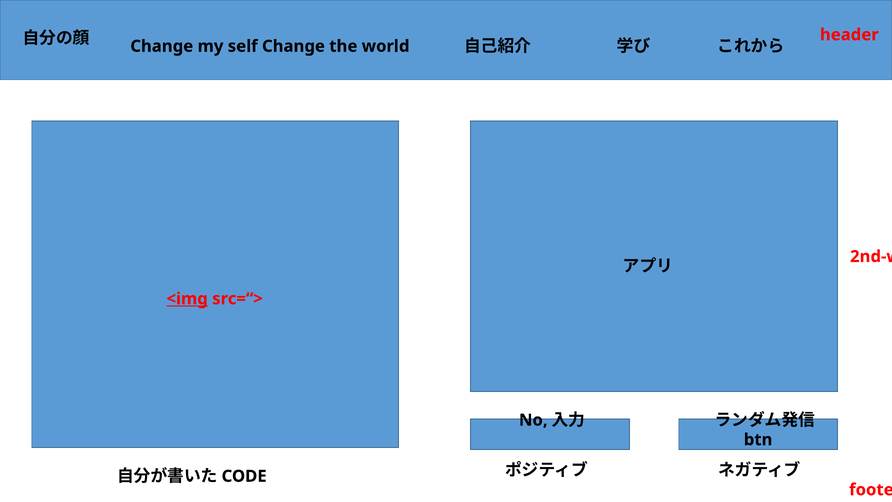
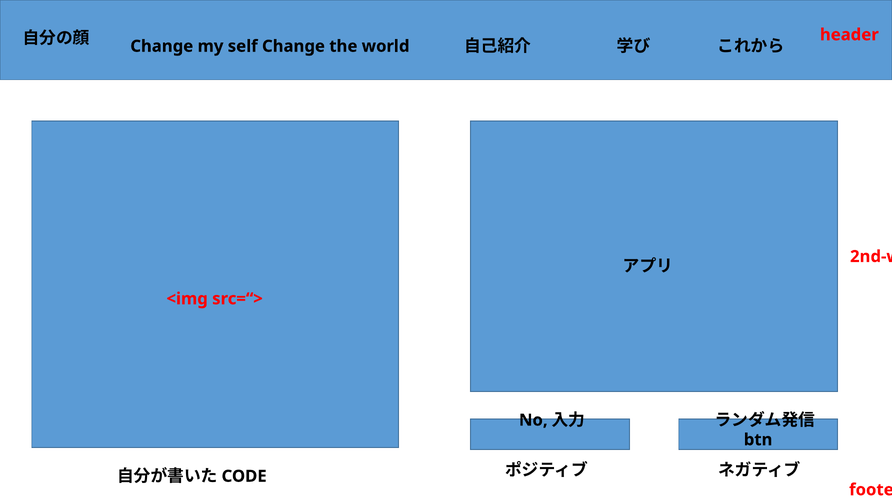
<img underline: present -> none
